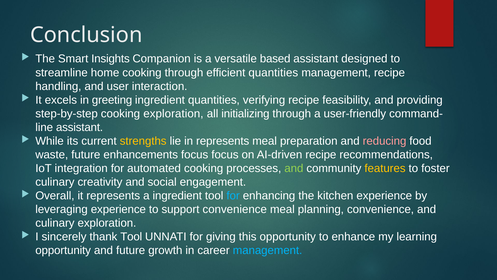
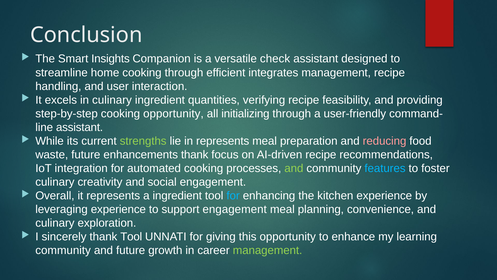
based: based -> check
efficient quantities: quantities -> integrates
in greeting: greeting -> culinary
cooking exploration: exploration -> opportunity
strengths colour: yellow -> light green
enhancements focus: focus -> thank
features colour: yellow -> light blue
support convenience: convenience -> engagement
opportunity at (63, 250): opportunity -> community
management at (268, 250) colour: light blue -> light green
